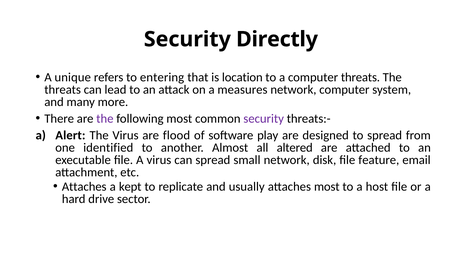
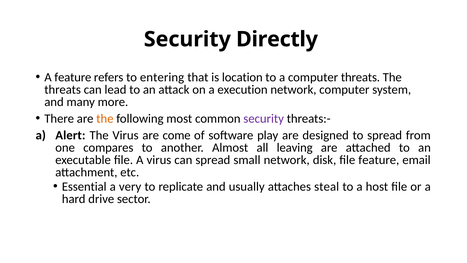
A unique: unique -> feature
measures: measures -> execution
the at (105, 119) colour: purple -> orange
flood: flood -> come
identified: identified -> compares
altered: altered -> leaving
Attaches at (84, 187): Attaches -> Essential
kept: kept -> very
attaches most: most -> steal
